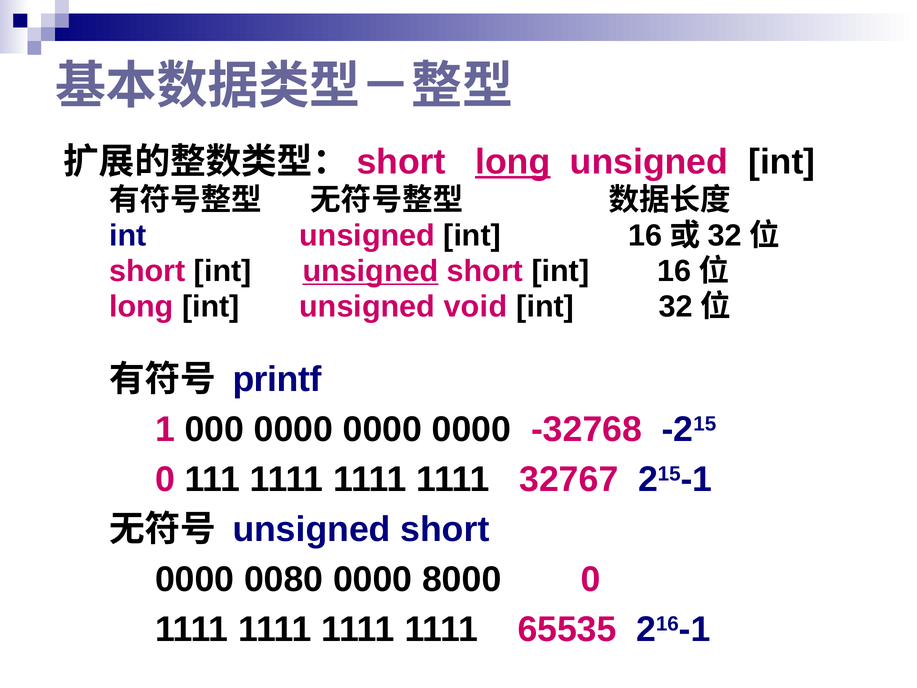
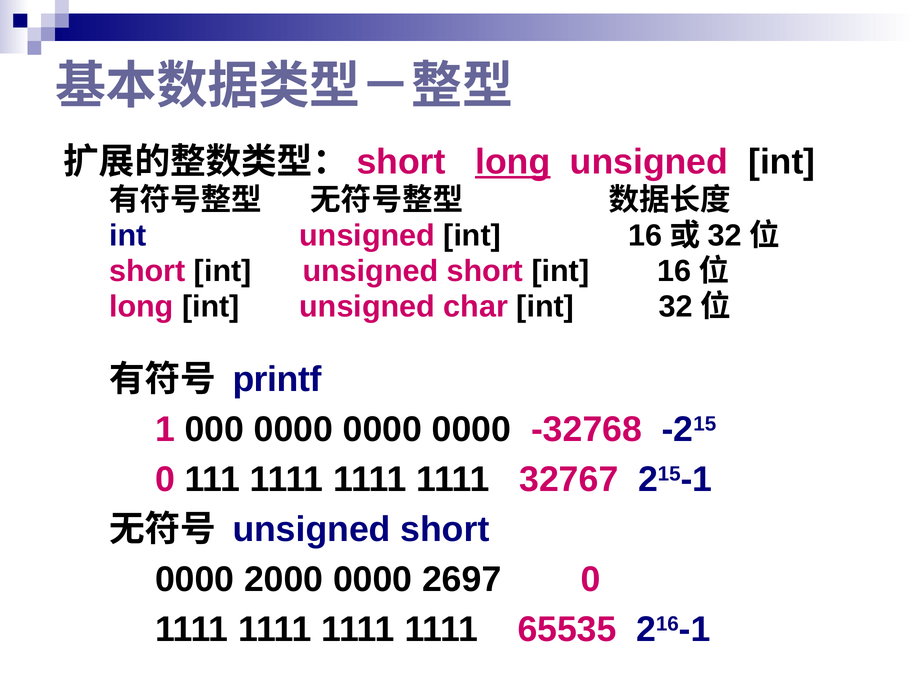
unsigned at (370, 271) underline: present -> none
void: void -> char
0080: 0080 -> 2000
8000: 8000 -> 2697
